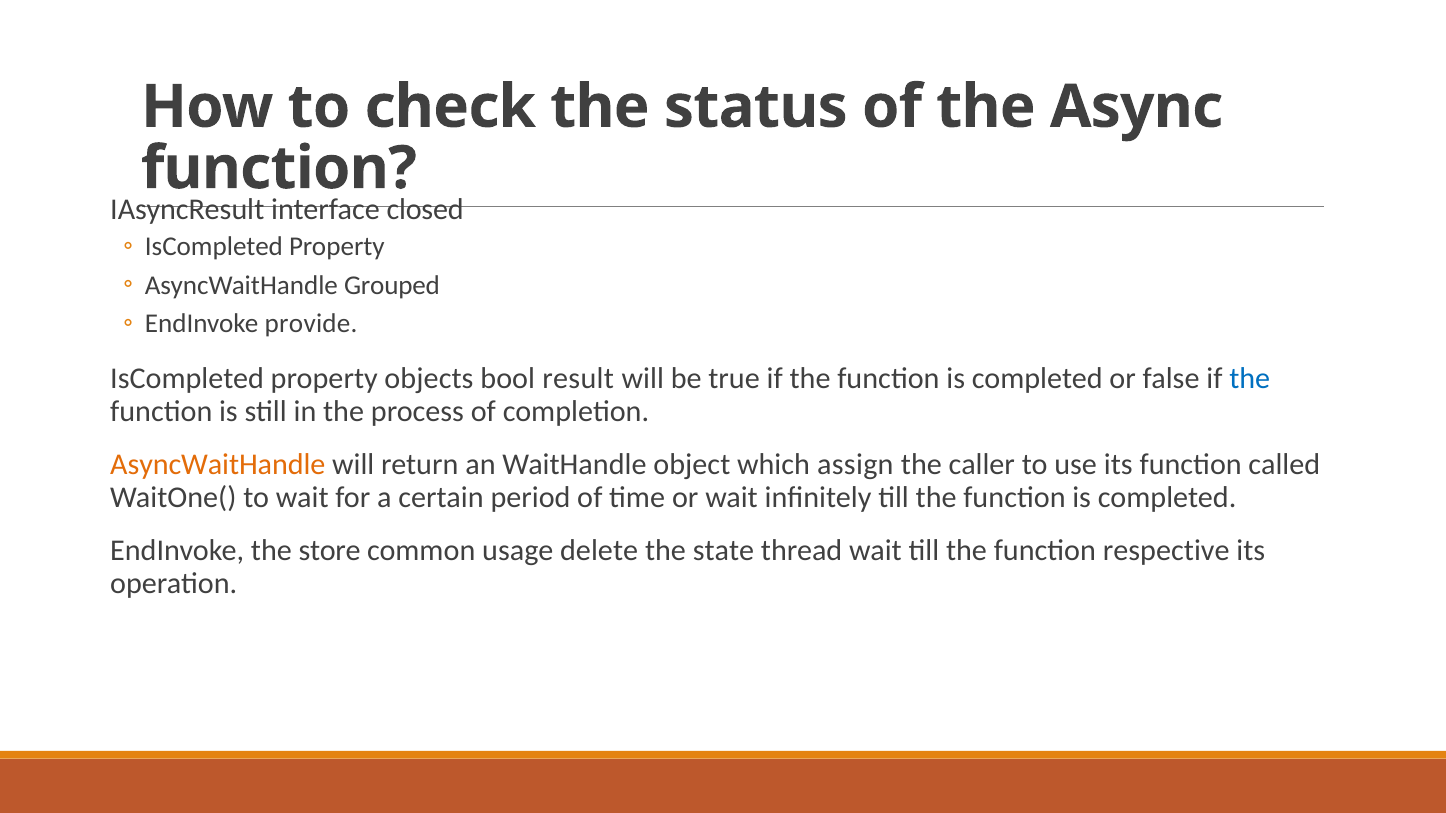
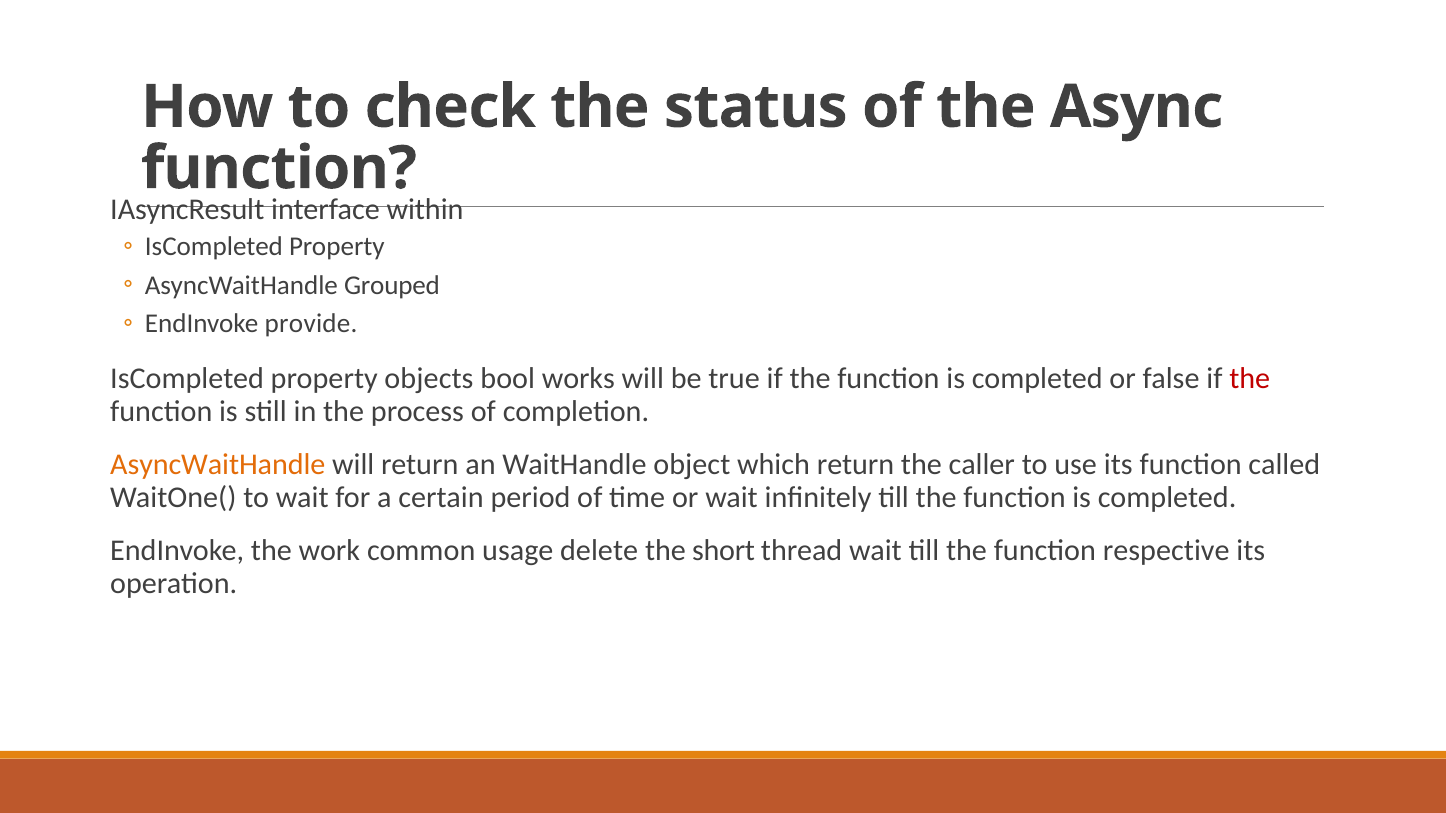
closed: closed -> within
result: result -> works
the at (1250, 379) colour: blue -> red
which assign: assign -> return
store: store -> work
state: state -> short
